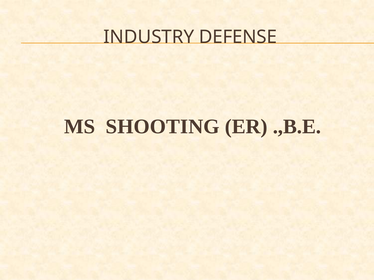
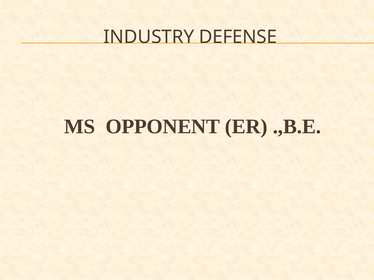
SHOOTING: SHOOTING -> OPPONENT
